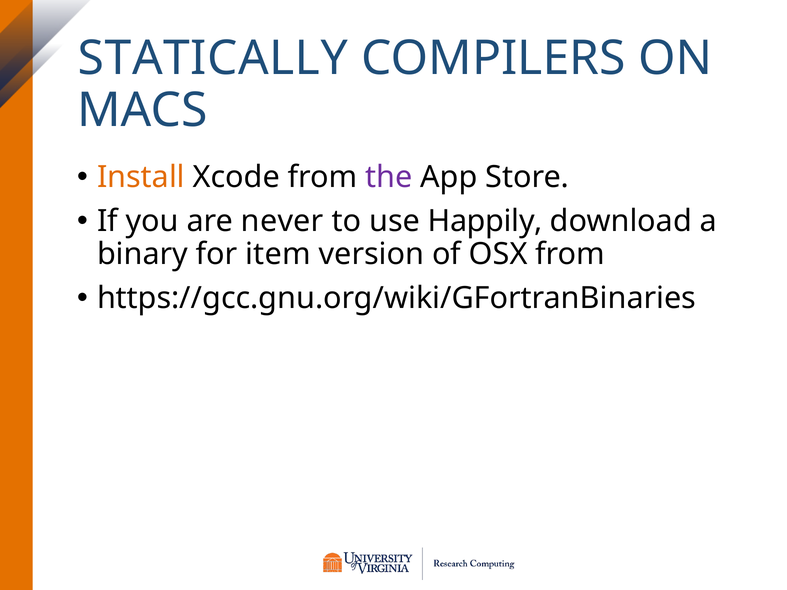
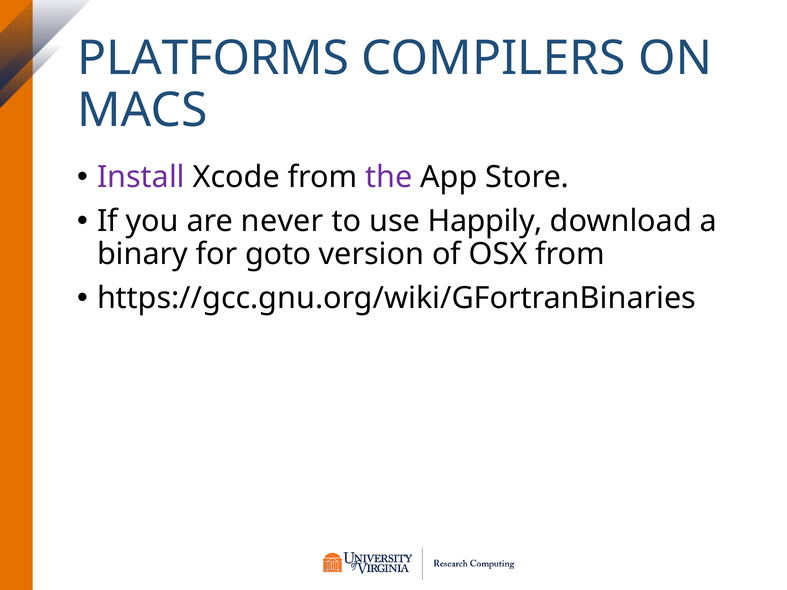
STATICALLY: STATICALLY -> PLATFORMS
Install colour: orange -> purple
item: item -> goto
